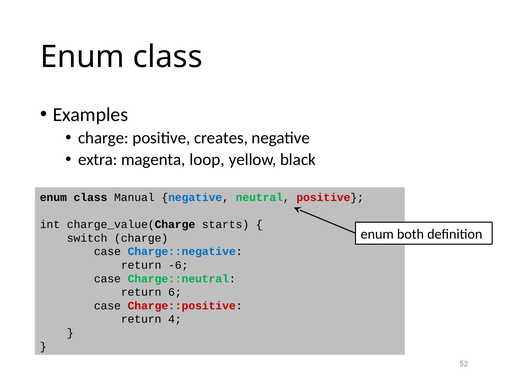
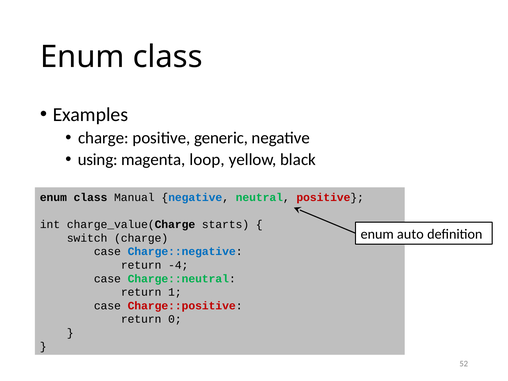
creates: creates -> generic
extra: extra -> using
both: both -> auto
-6: -6 -> -4
6: 6 -> 1
4: 4 -> 0
